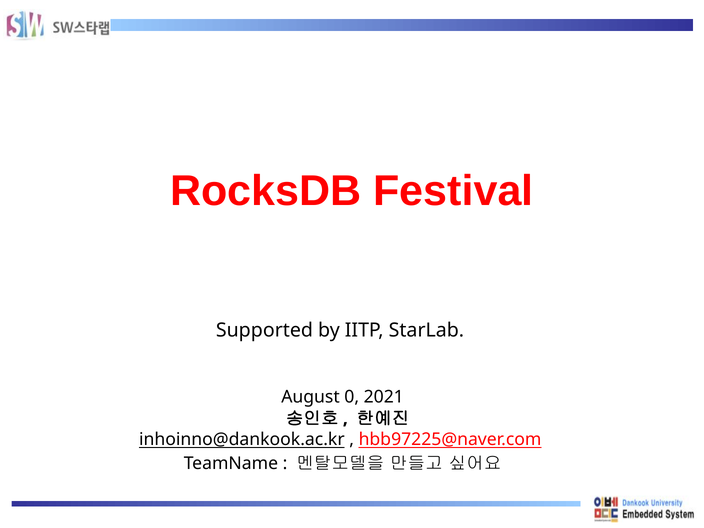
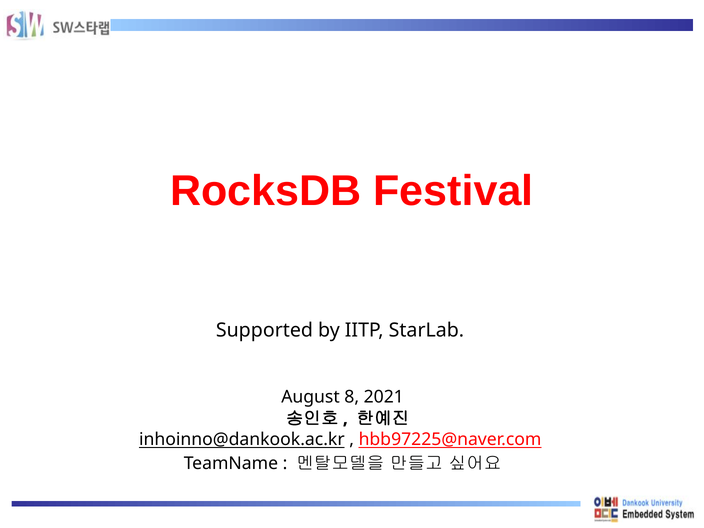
0: 0 -> 8
